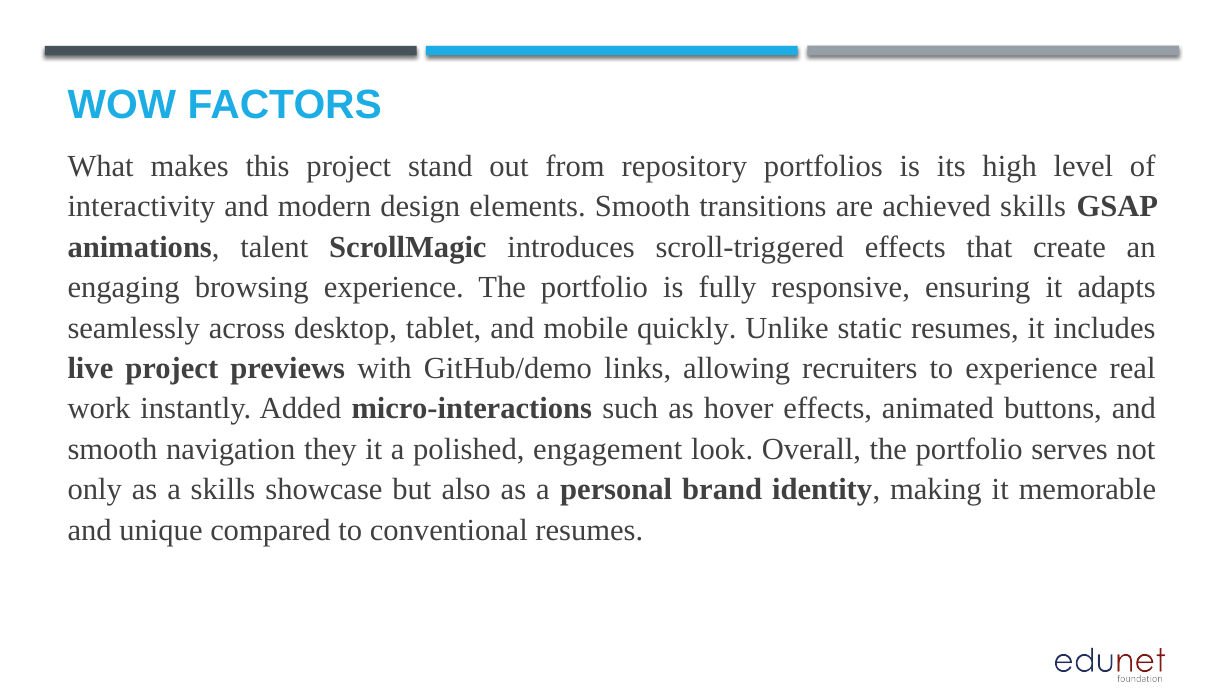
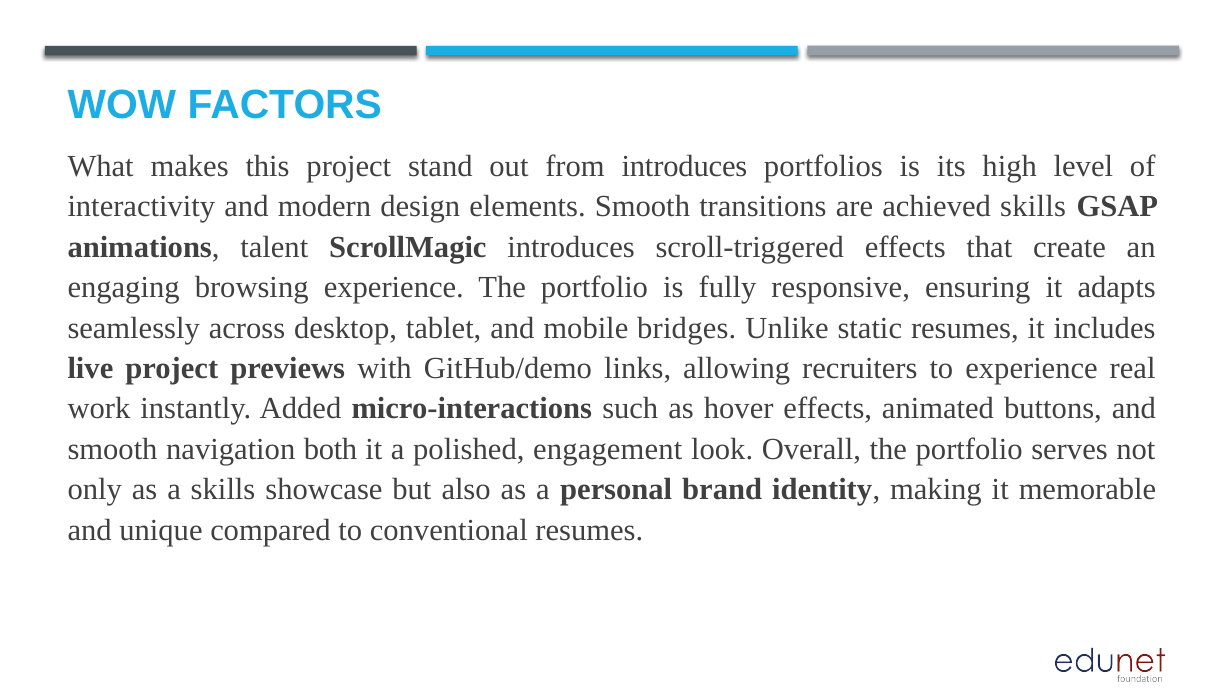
from repository: repository -> introduces
quickly: quickly -> bridges
they: they -> both
